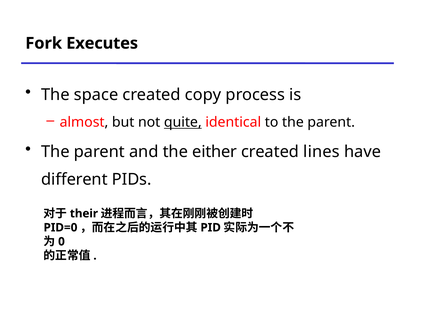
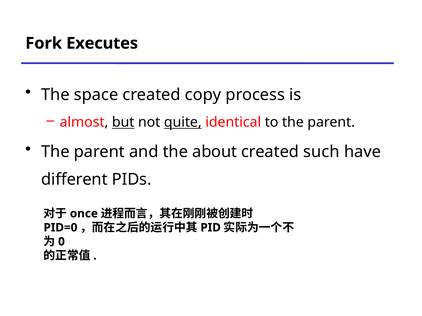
but underline: none -> present
either: either -> about
lines: lines -> such
their: their -> once
